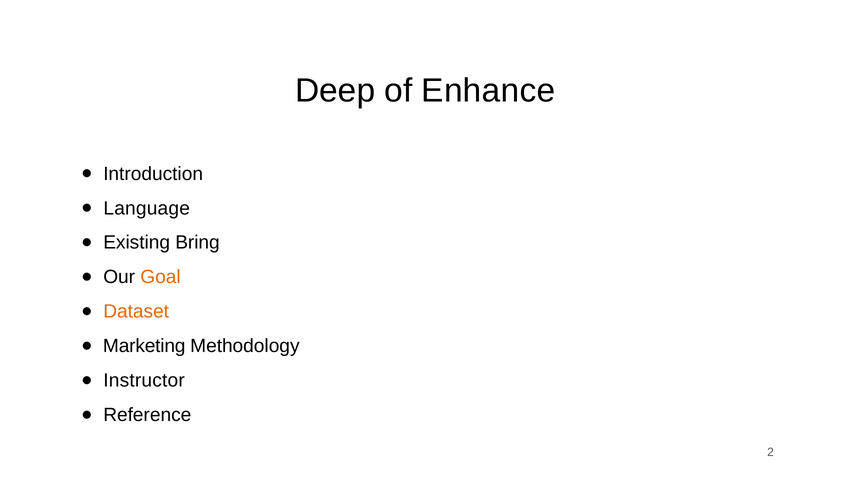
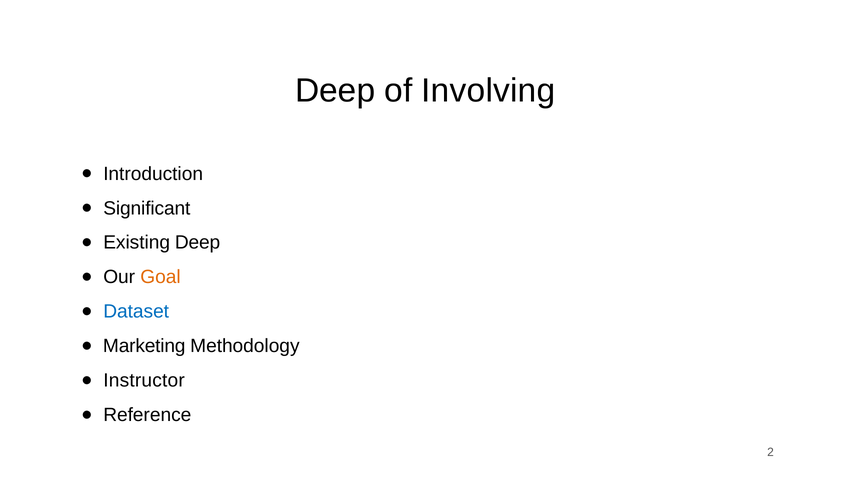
Enhance: Enhance -> Involving
Language: Language -> Significant
Existing Bring: Bring -> Deep
Dataset colour: orange -> blue
